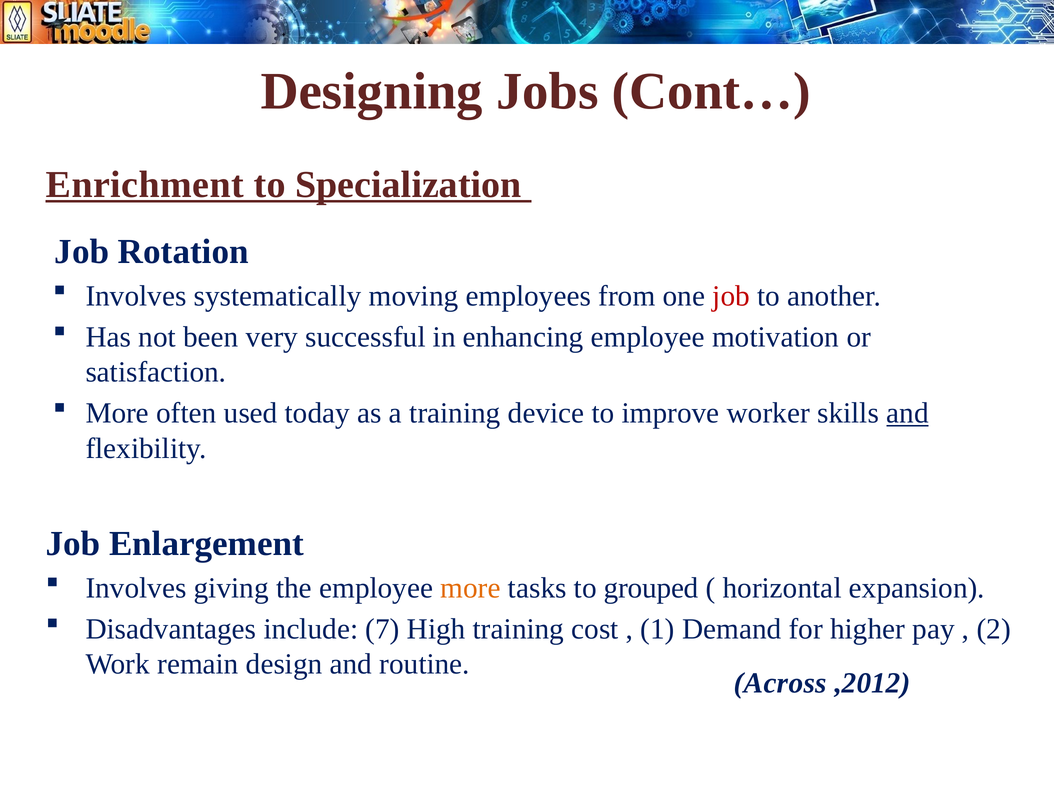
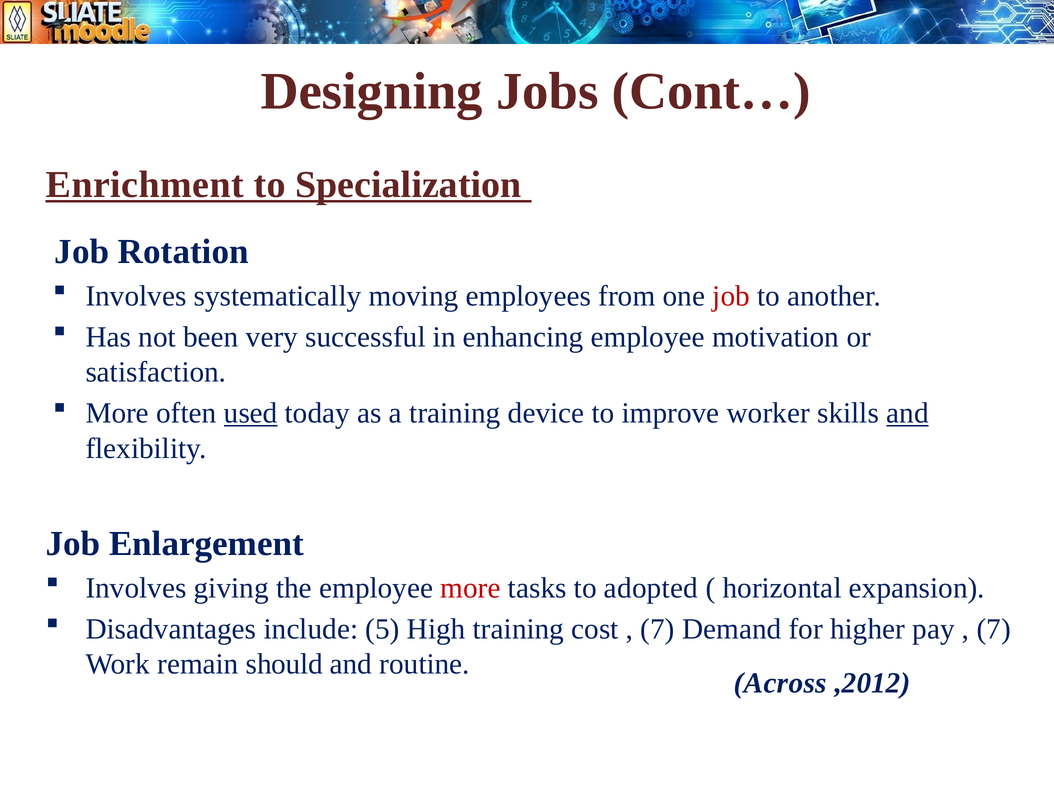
used underline: none -> present
more at (471, 588) colour: orange -> red
grouped: grouped -> adopted
7: 7 -> 5
1 at (658, 629): 1 -> 7
2 at (994, 629): 2 -> 7
design: design -> should
